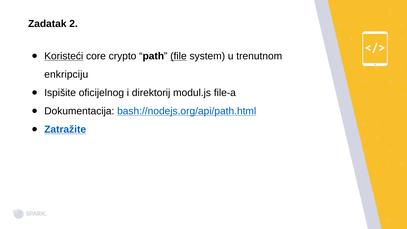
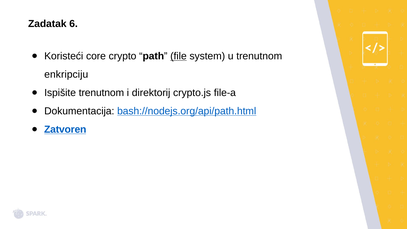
2: 2 -> 6
Koristeći underline: present -> none
Ispišite oficijelnog: oficijelnog -> trenutnom
modul.js: modul.js -> crypto.js
Zatražite: Zatražite -> Zatvoren
